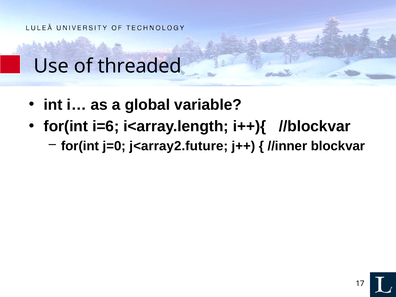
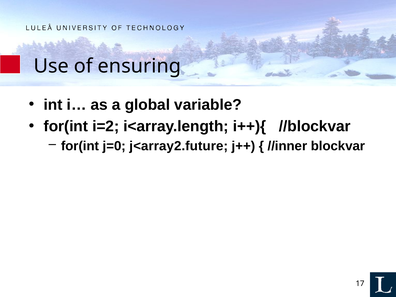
threaded: threaded -> ensuring
i=6: i=6 -> i=2
